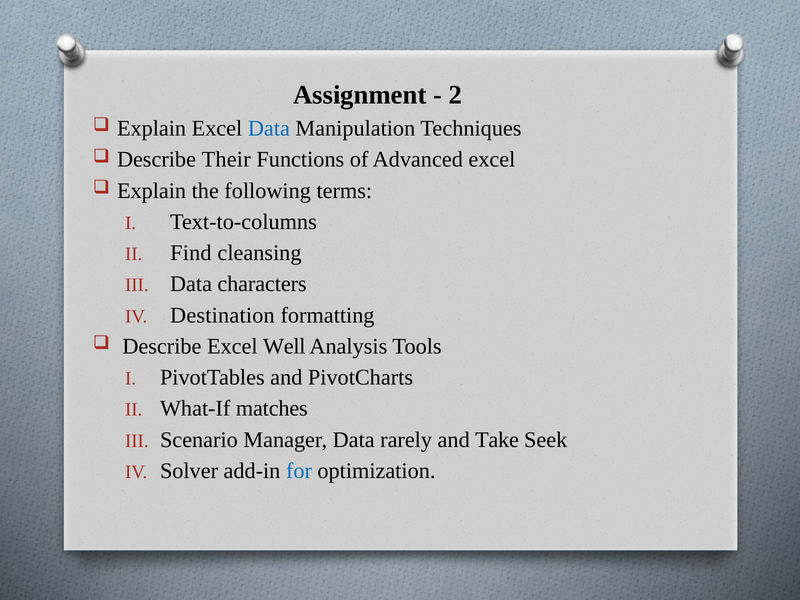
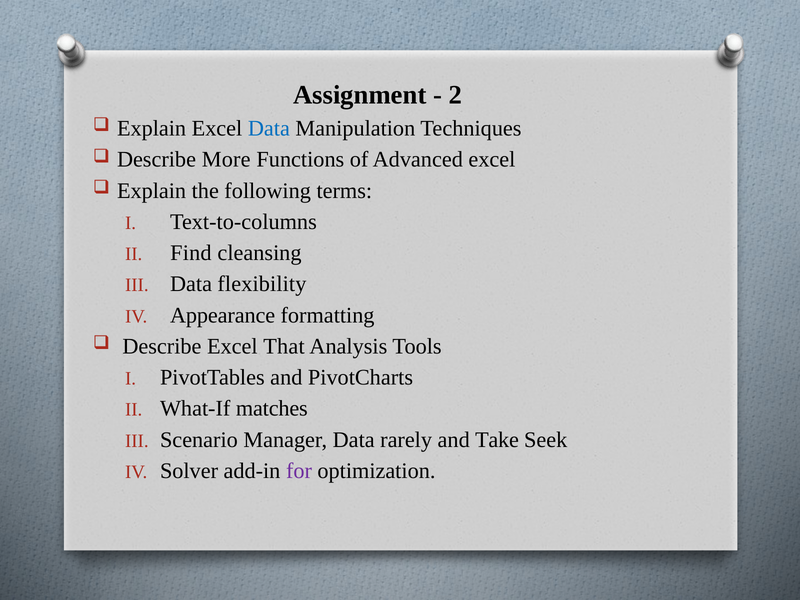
Their: Their -> More
characters: characters -> flexibility
Destination: Destination -> Appearance
Well: Well -> That
for colour: blue -> purple
